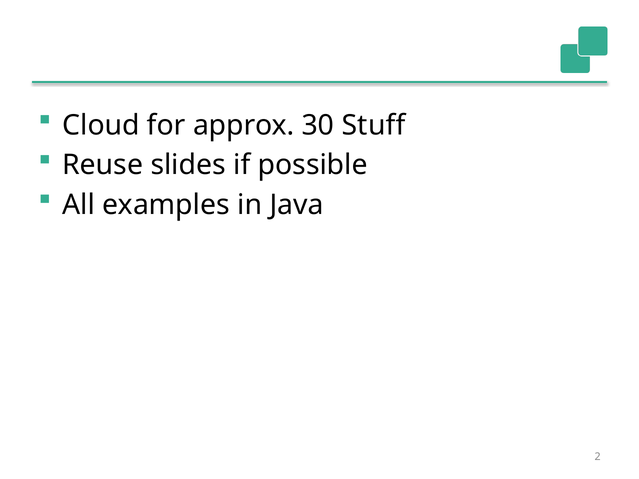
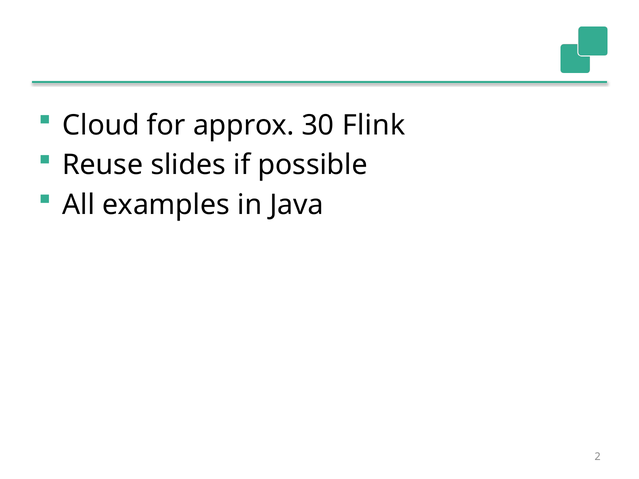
Stuff: Stuff -> Flink
